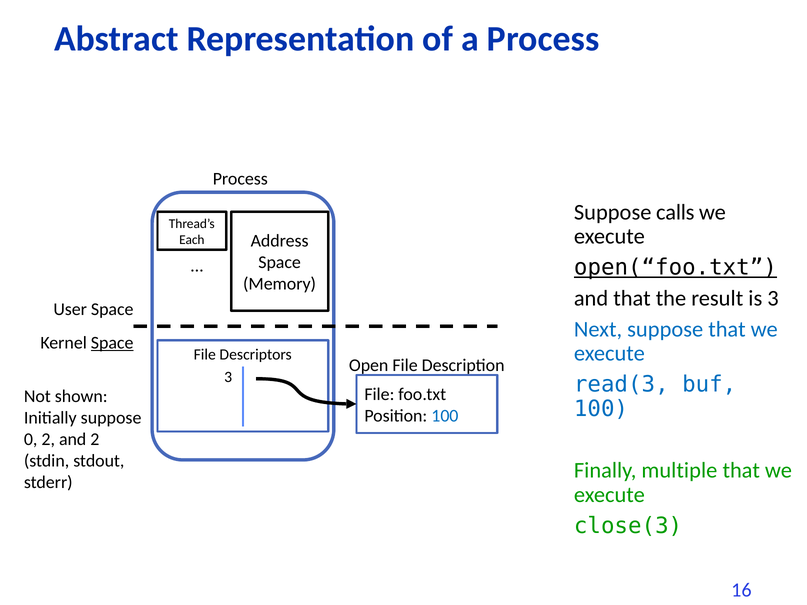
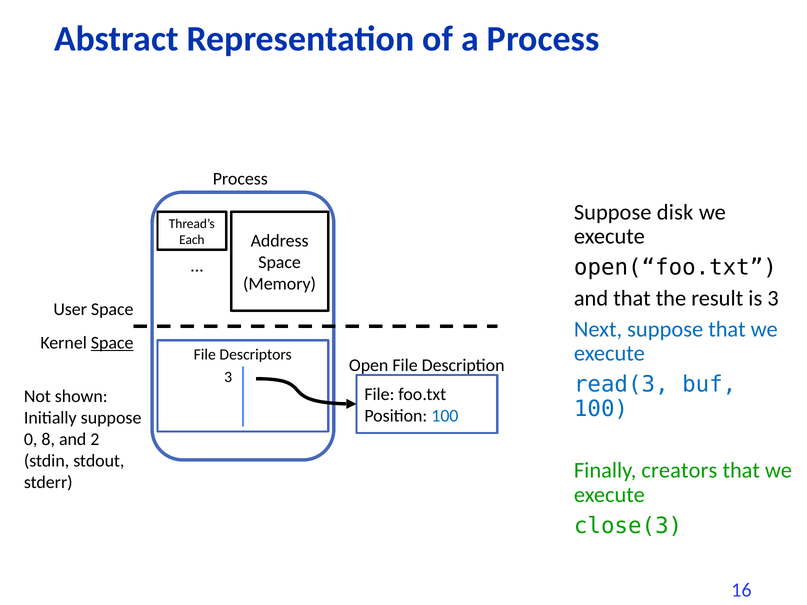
calls: calls -> disk
open(“foo.txt underline: present -> none
0 2: 2 -> 8
multiple: multiple -> creators
